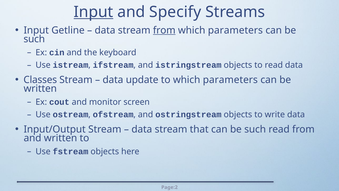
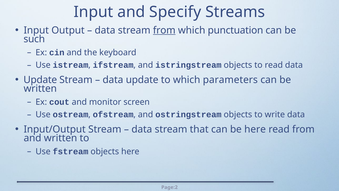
Input at (93, 12) underline: present -> none
Getline: Getline -> Output
parameters at (235, 30): parameters -> punctuation
Classes at (40, 80): Classes -> Update
that can be such: such -> here
